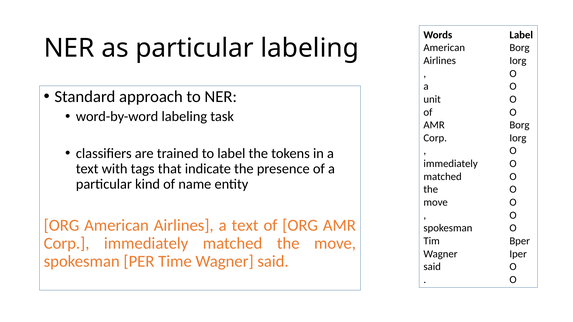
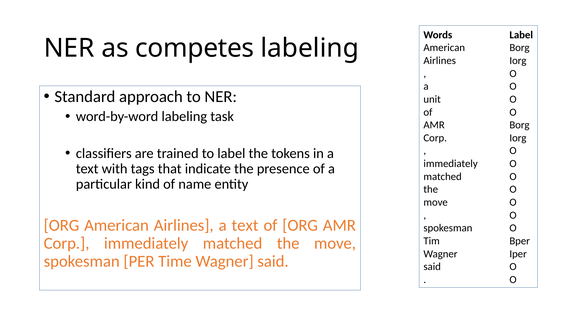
as particular: particular -> competes
